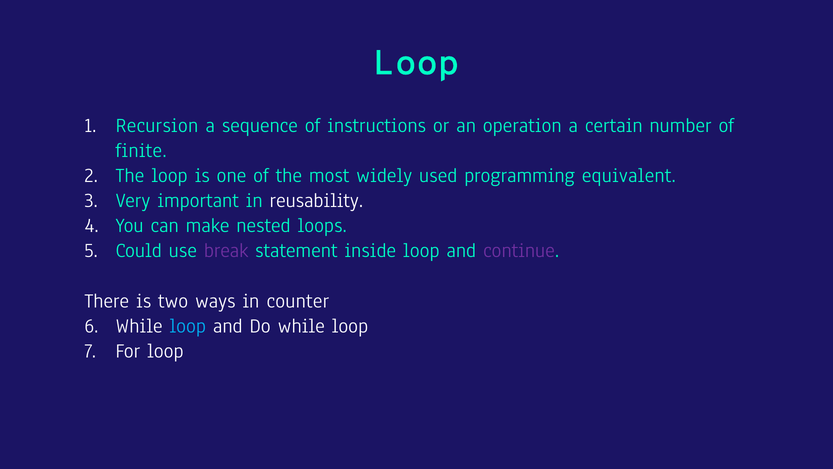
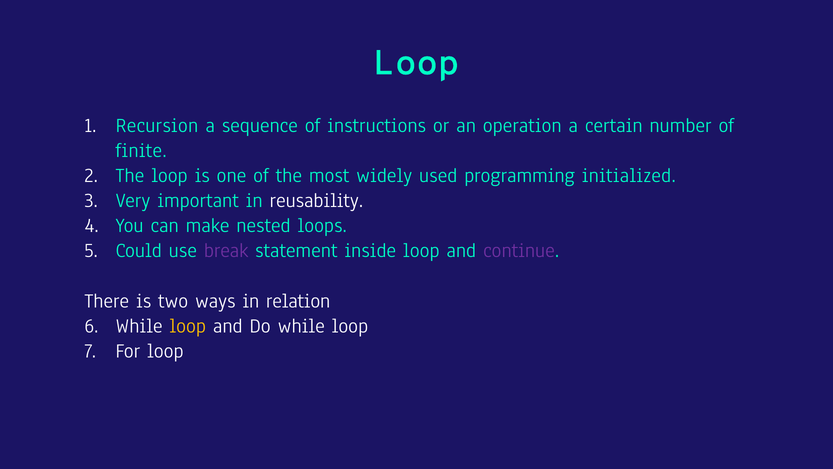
equivalent: equivalent -> initialized
counter: counter -> relation
loop at (188, 325) colour: light blue -> yellow
